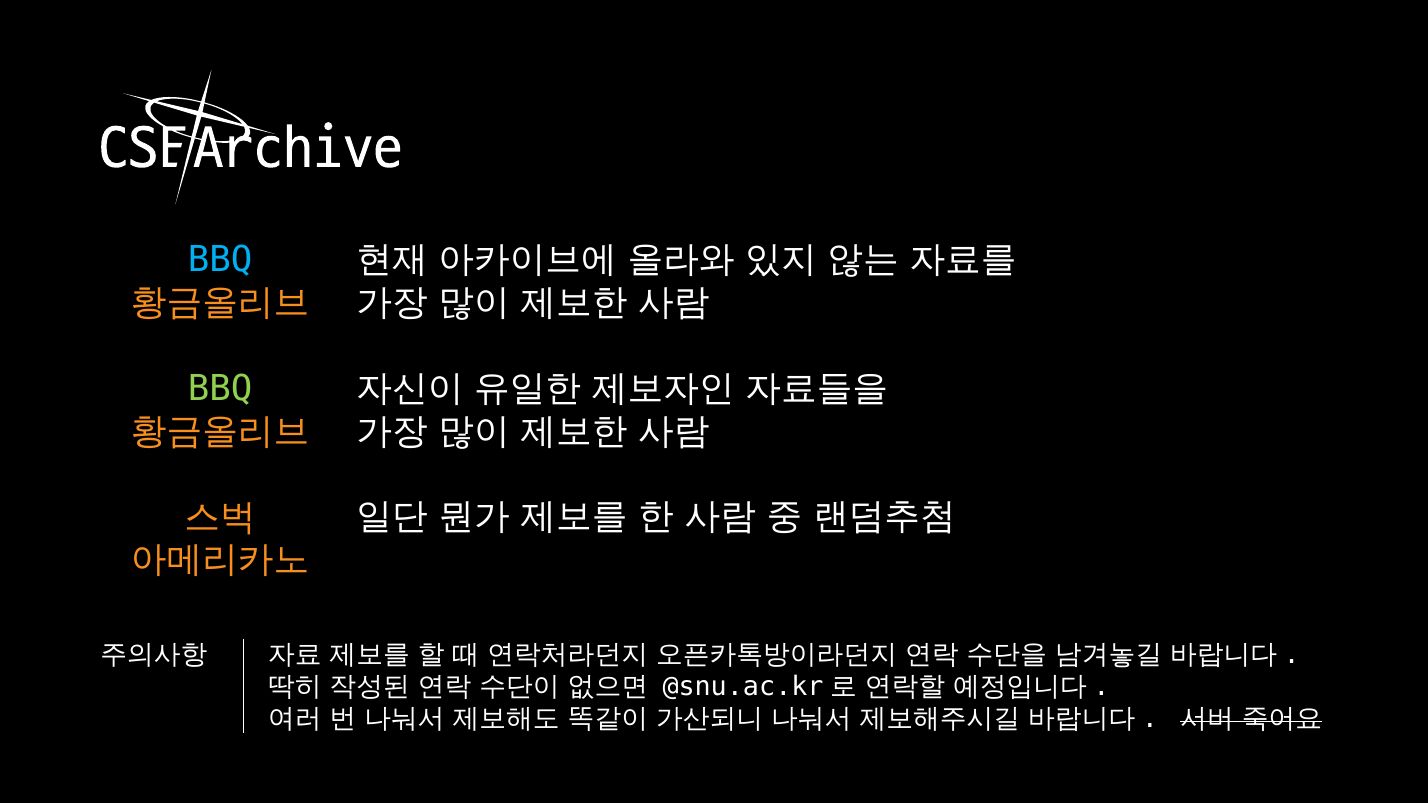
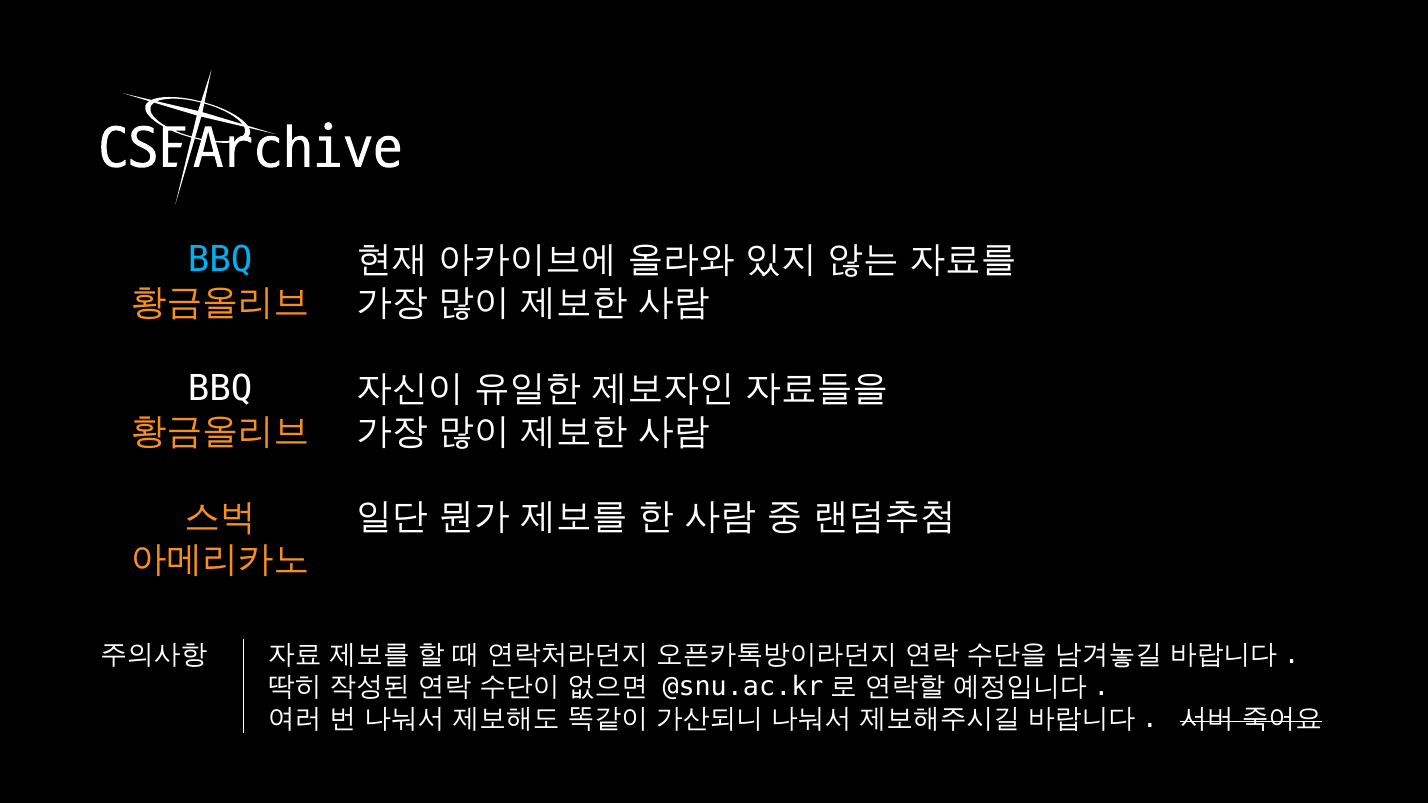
BBQ at (220, 389) colour: light green -> white
